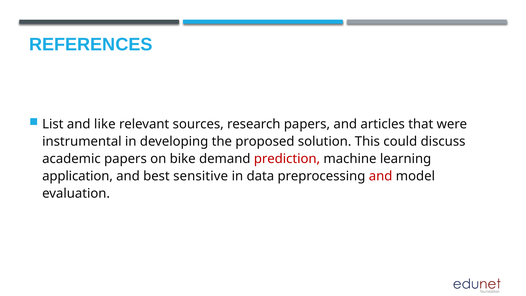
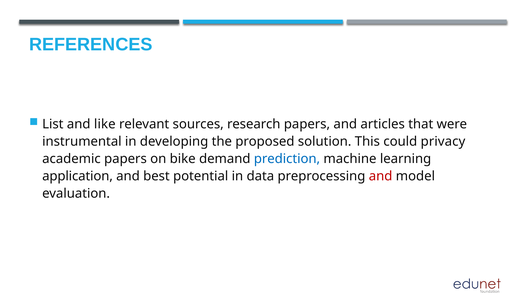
discuss: discuss -> privacy
prediction colour: red -> blue
sensitive: sensitive -> potential
